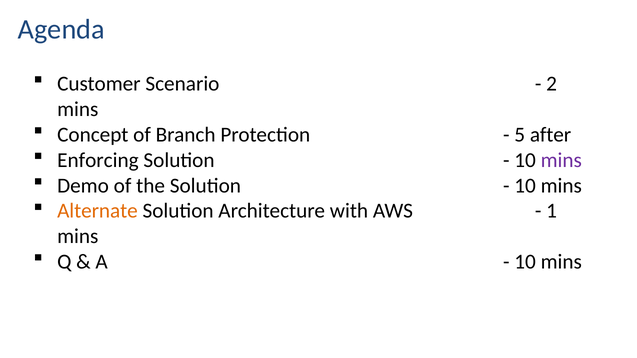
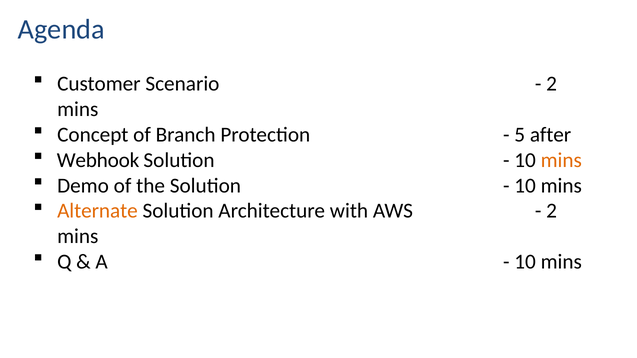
Enforcing: Enforcing -> Webhook
mins at (561, 160) colour: purple -> orange
1 at (552, 211): 1 -> 2
